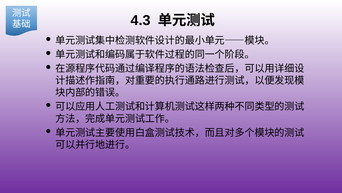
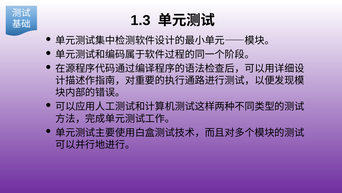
4.3: 4.3 -> 1.3
